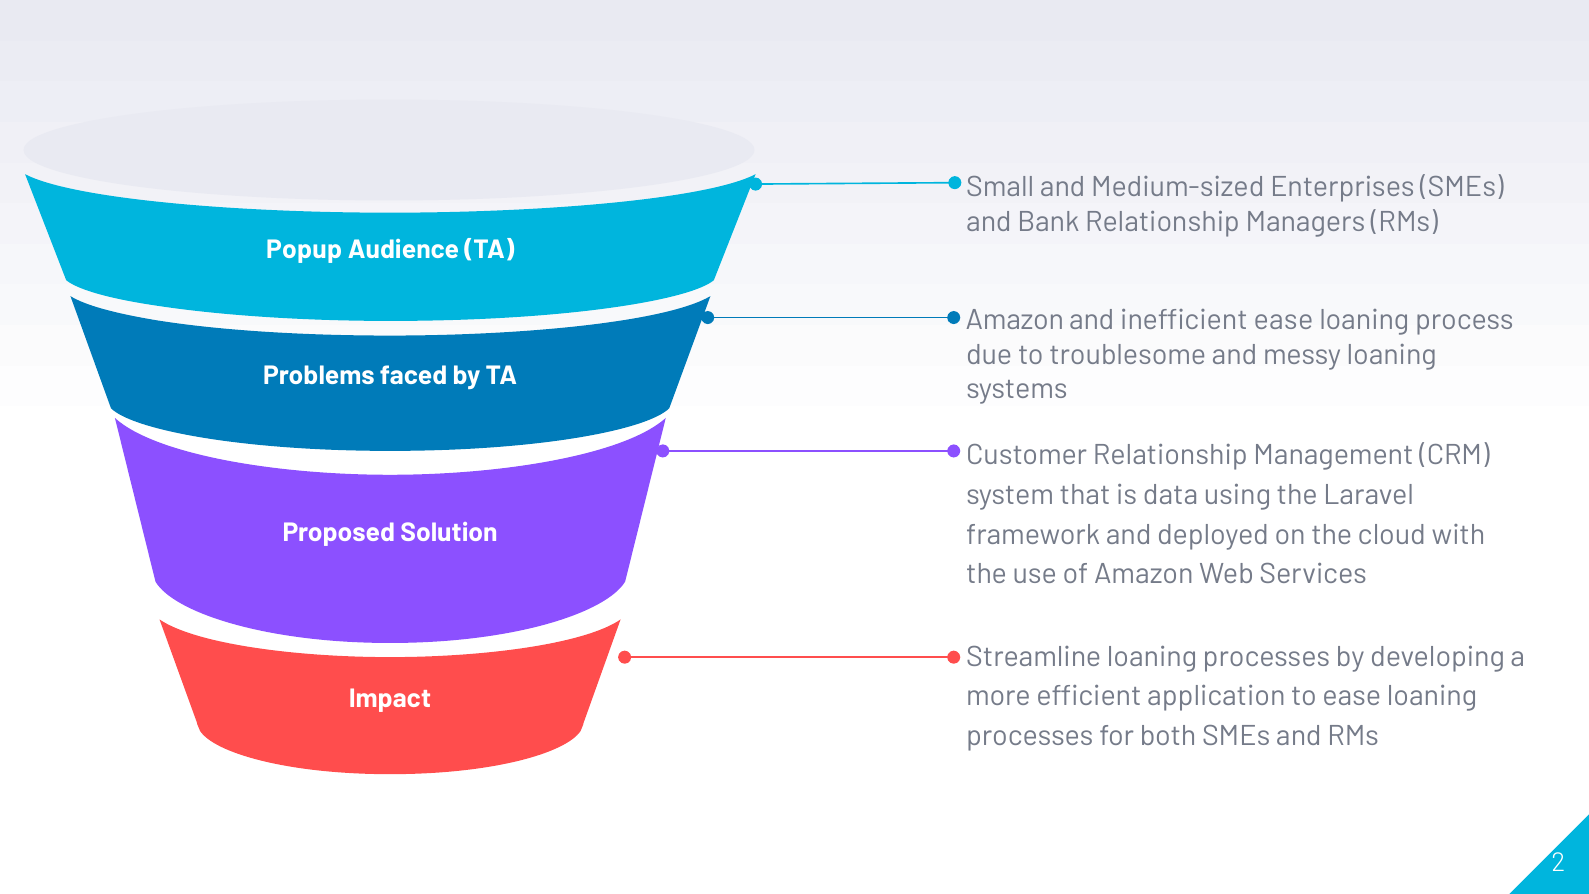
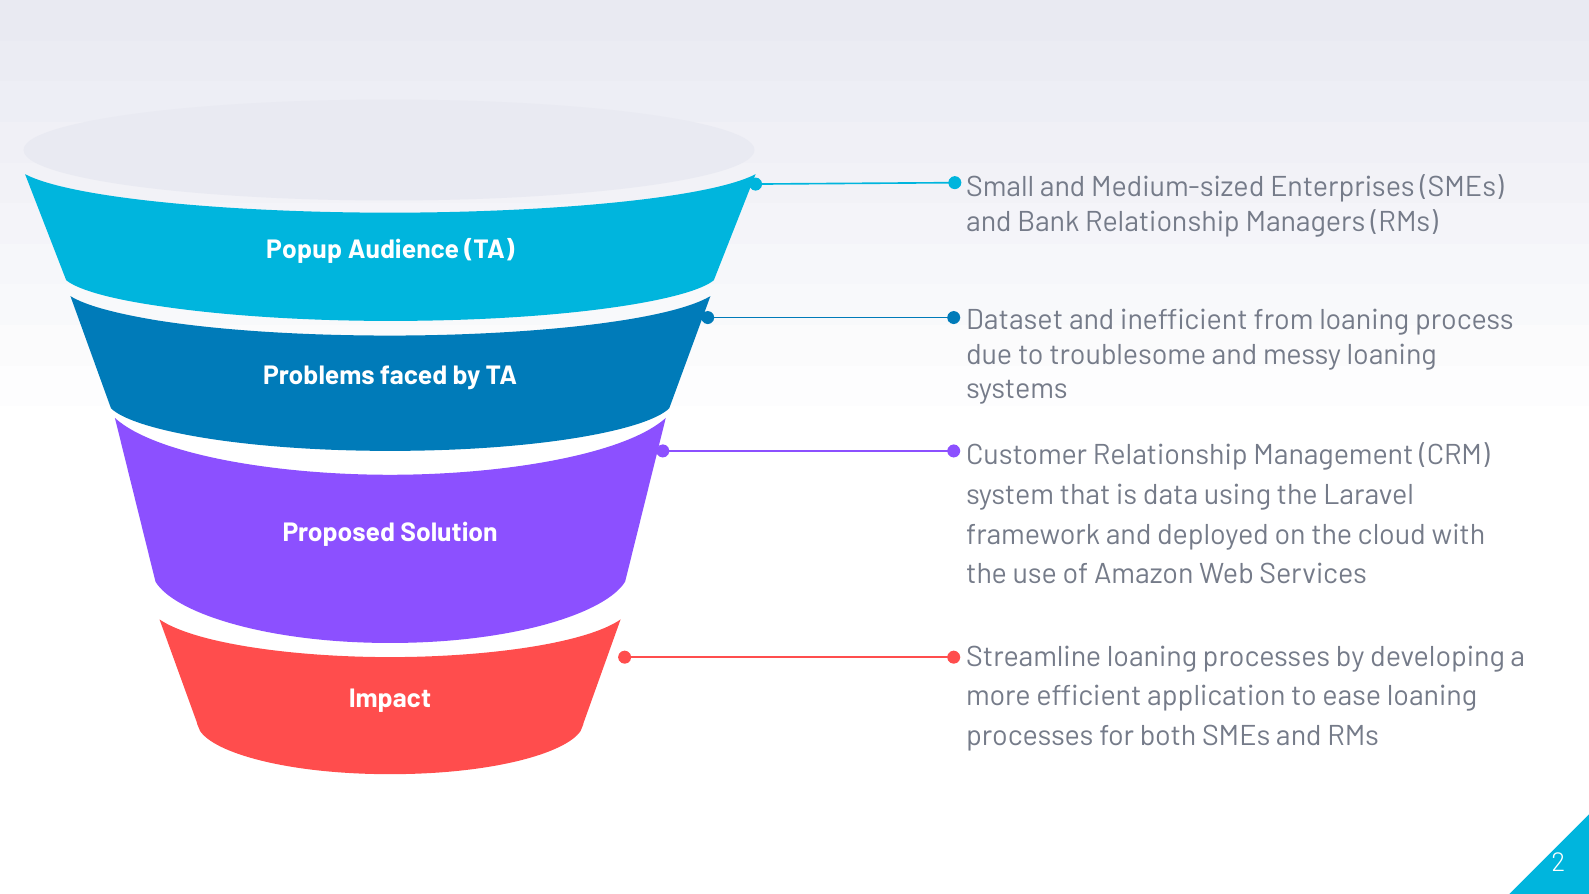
Amazon at (1015, 320): Amazon -> Dataset
inefficient ease: ease -> from
